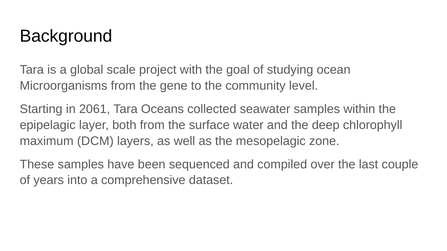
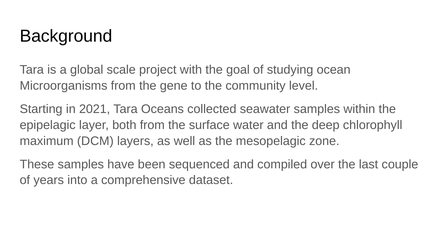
2061: 2061 -> 2021
